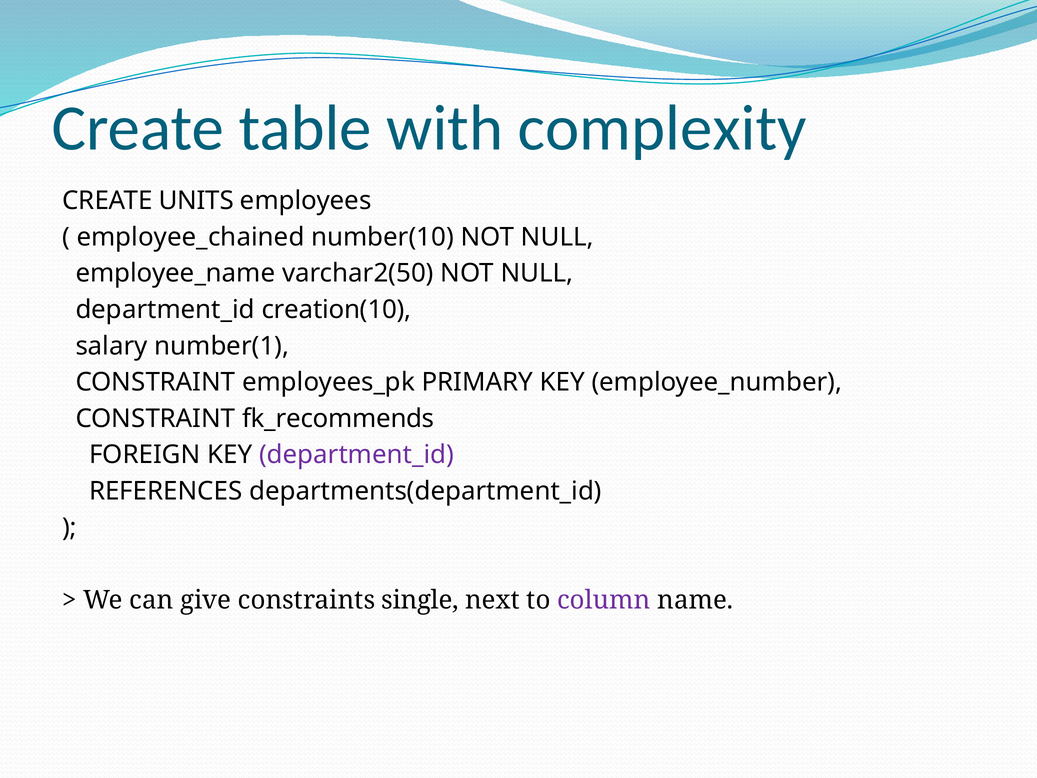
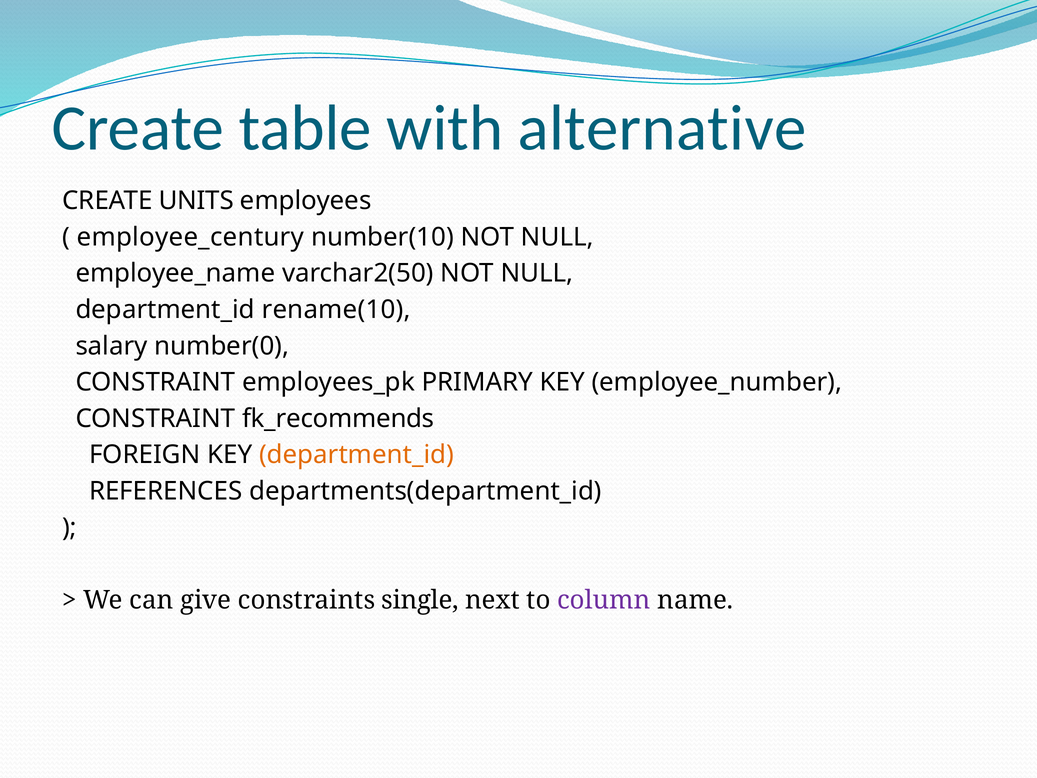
complexity: complexity -> alternative
employee_chained: employee_chained -> employee_century
creation(10: creation(10 -> rename(10
number(1: number(1 -> number(0
department_id at (357, 455) colour: purple -> orange
